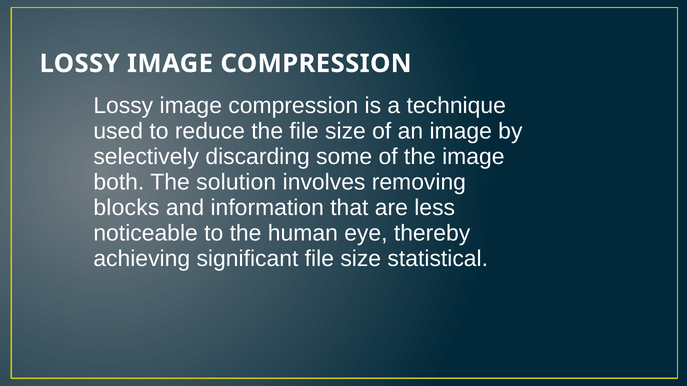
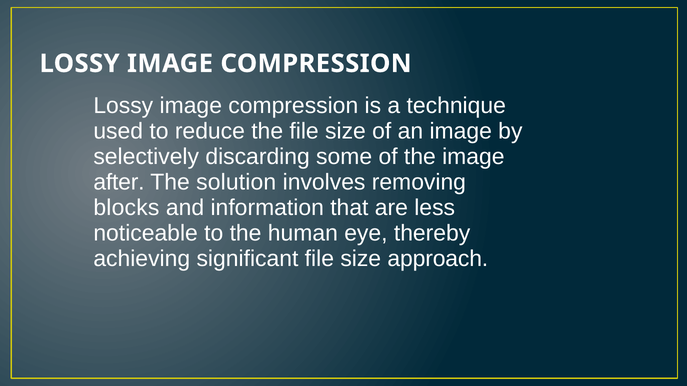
both: both -> after
statistical: statistical -> approach
